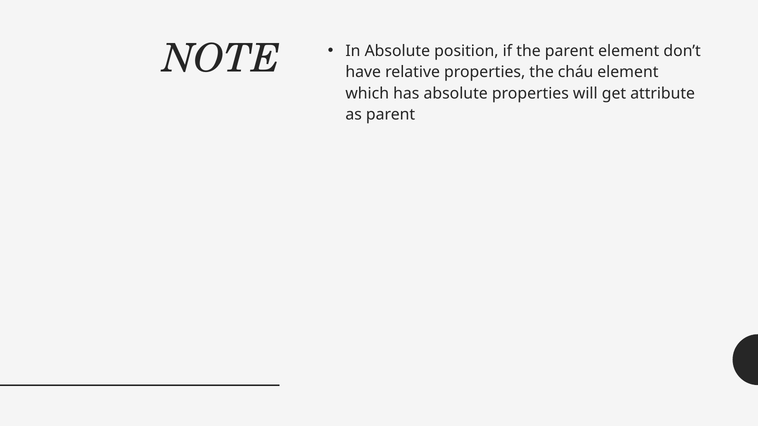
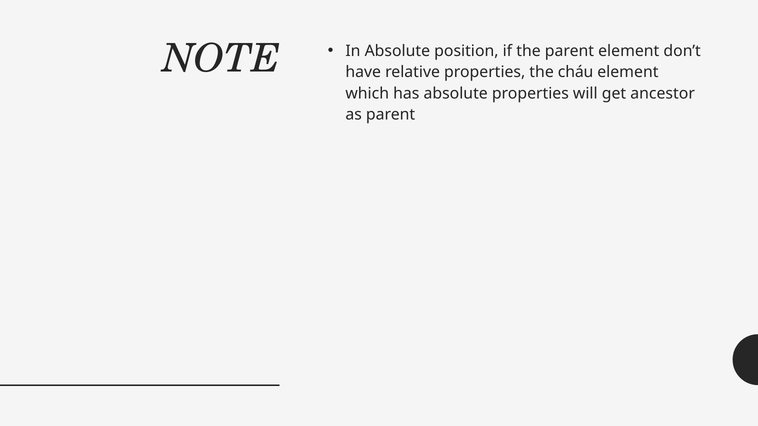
attribute: attribute -> ancestor
